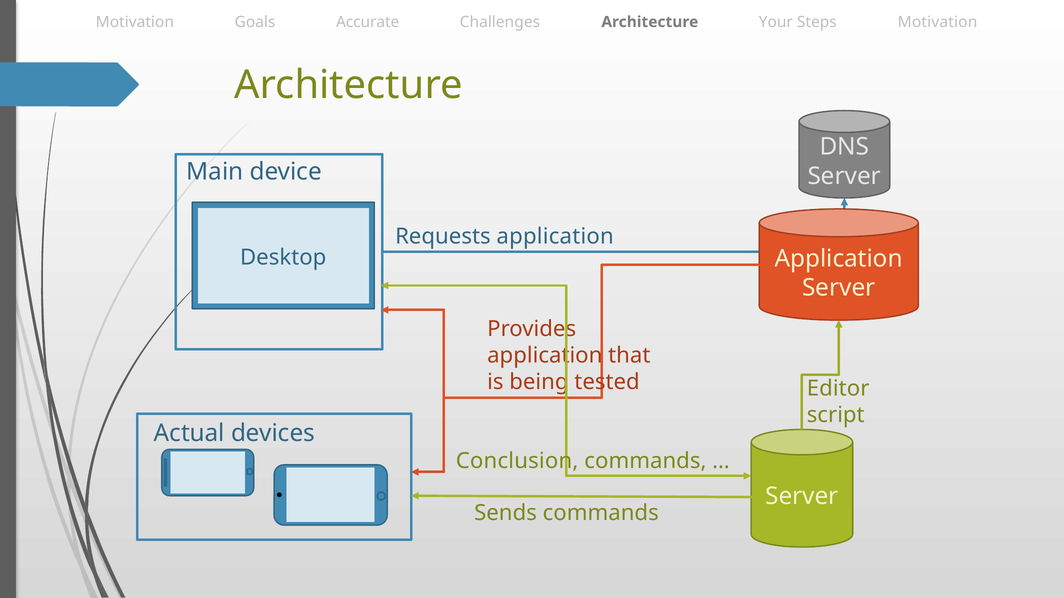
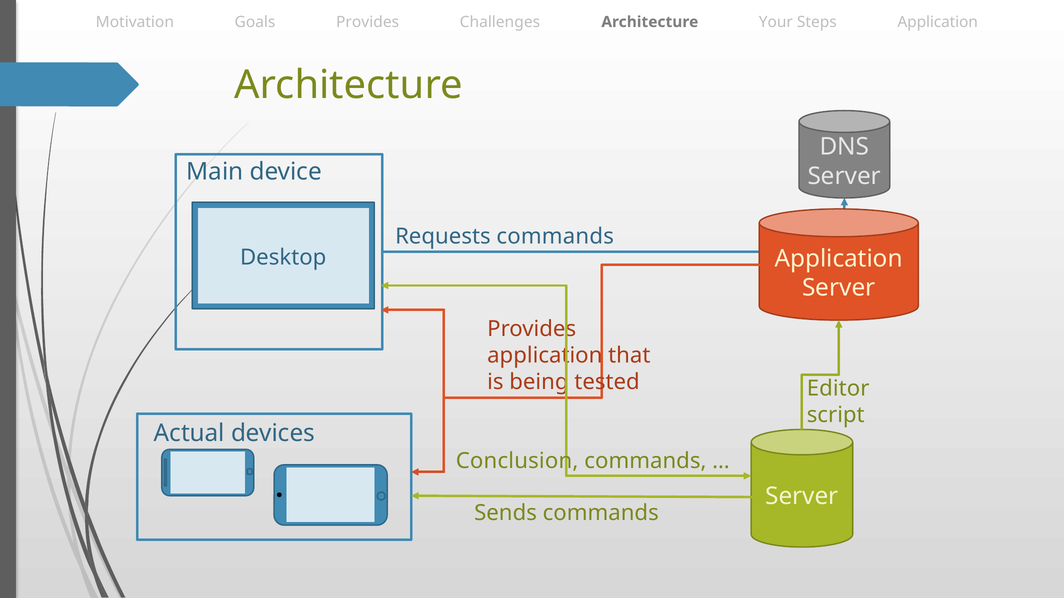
Goals Accurate: Accurate -> Provides
Steps Motivation: Motivation -> Application
Requests application: application -> commands
